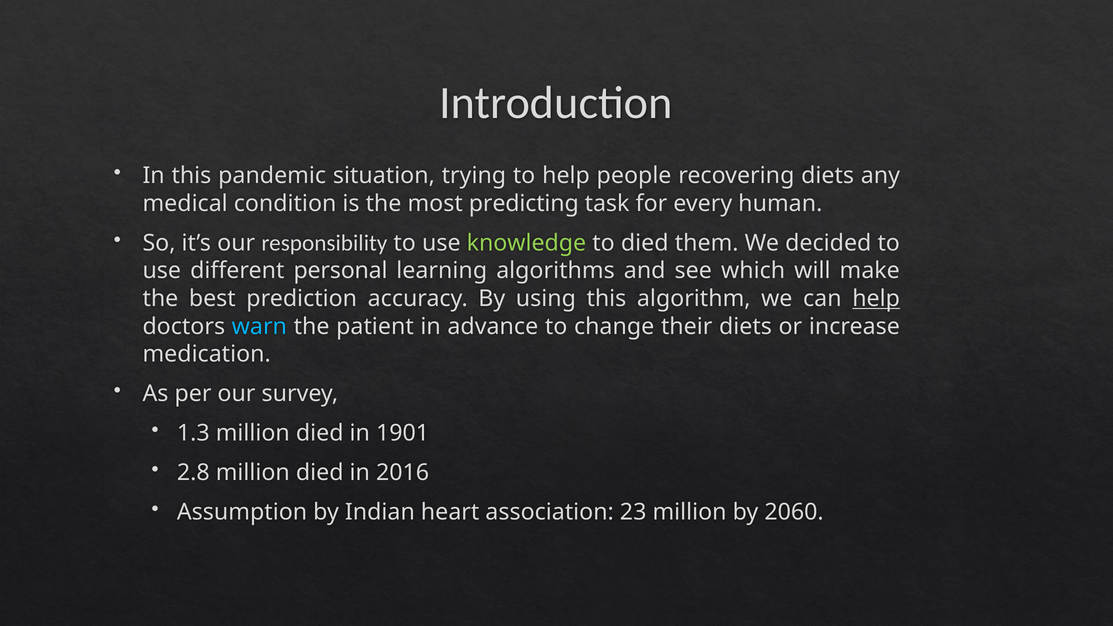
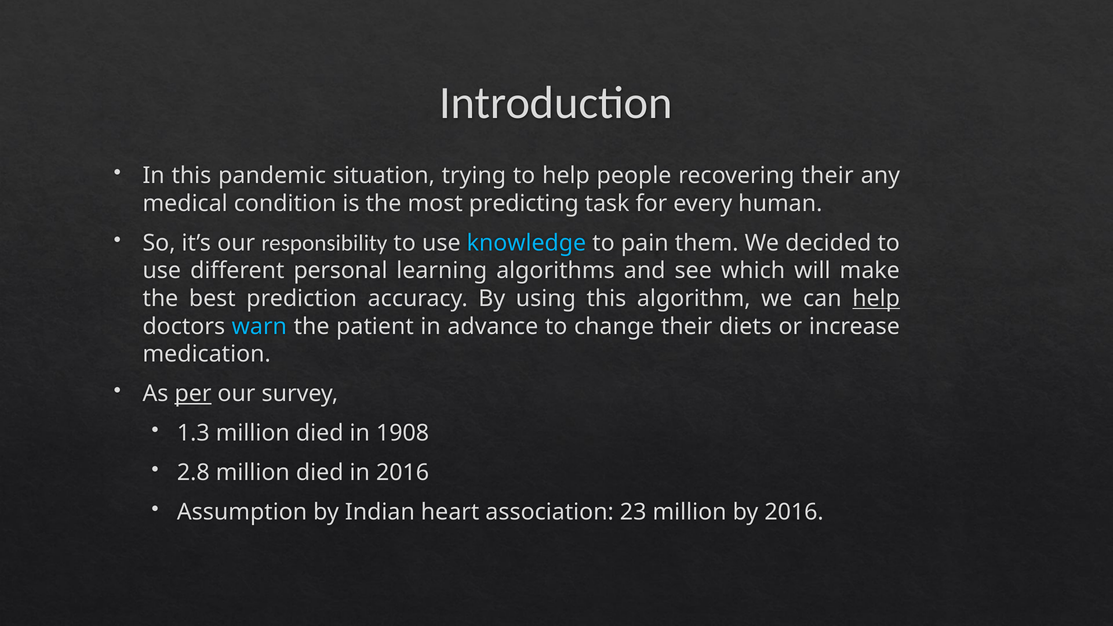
recovering diets: diets -> their
knowledge colour: light green -> light blue
to died: died -> pain
per underline: none -> present
1901: 1901 -> 1908
by 2060: 2060 -> 2016
